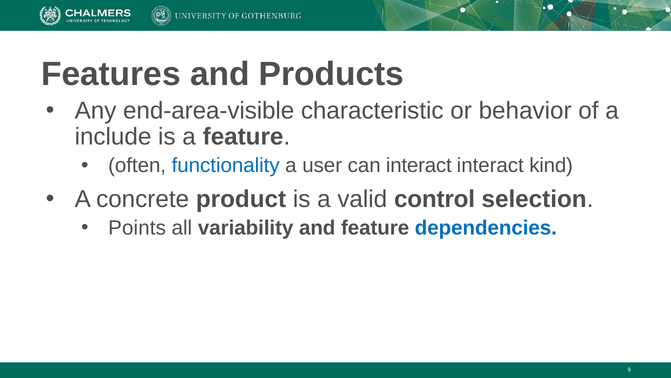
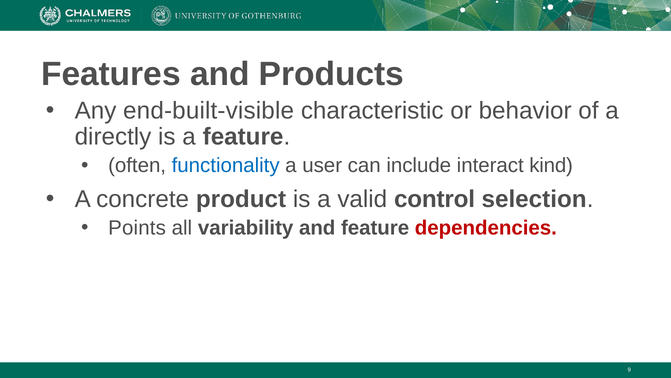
end-area-visible: end-area-visible -> end-built-visible
include: include -> directly
can interact: interact -> include
dependencies colour: blue -> red
